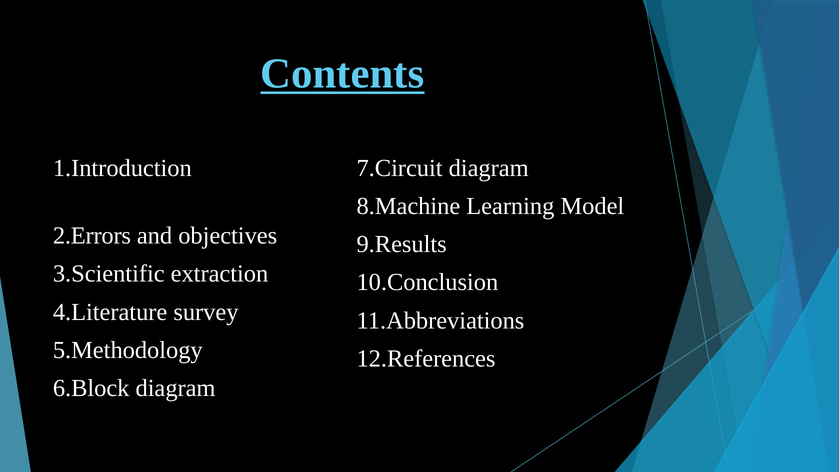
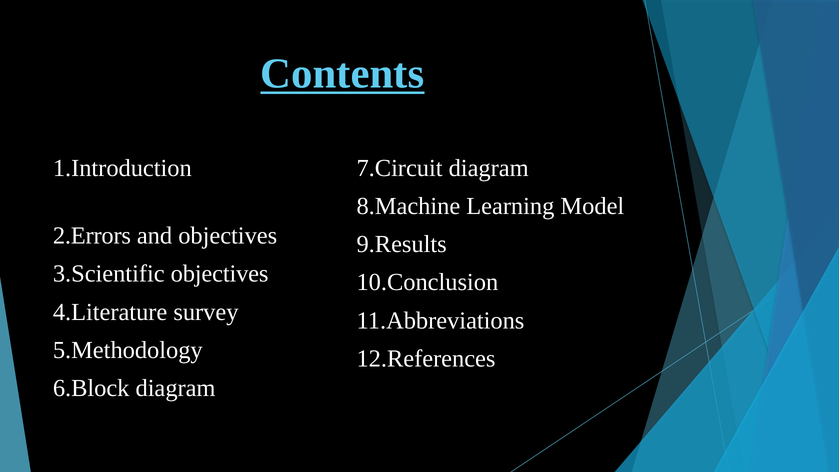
3.Scientific extraction: extraction -> objectives
